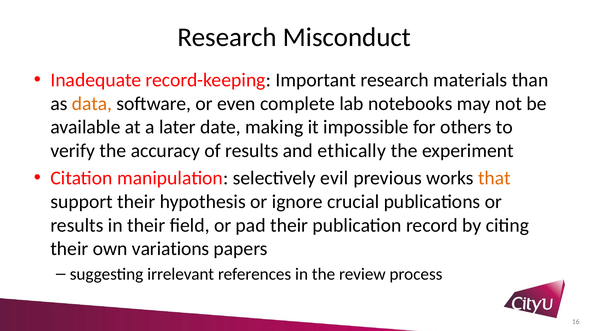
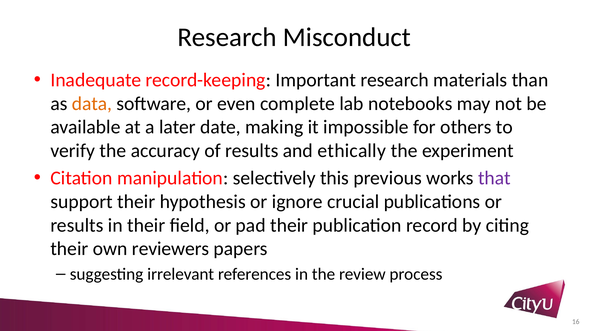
evil: evil -> this
that colour: orange -> purple
variations: variations -> reviewers
